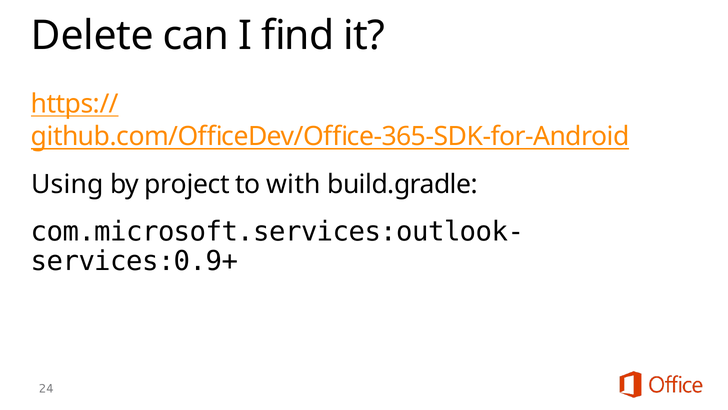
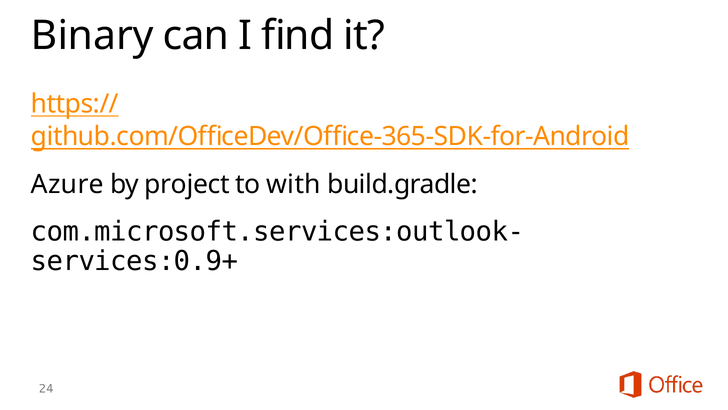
Delete: Delete -> Binary
Using: Using -> Azure
